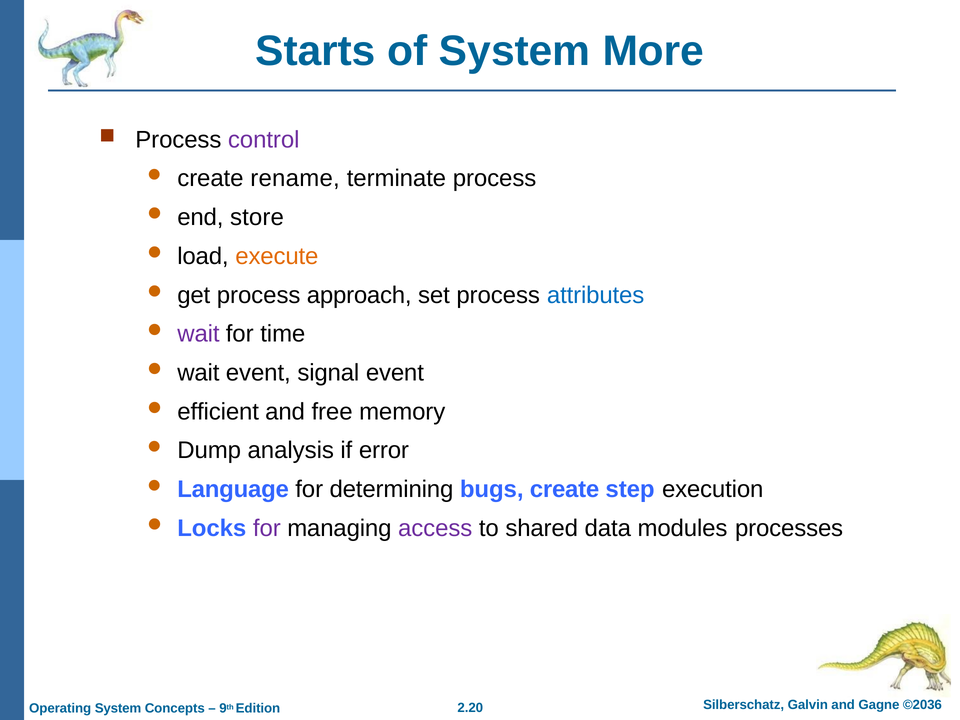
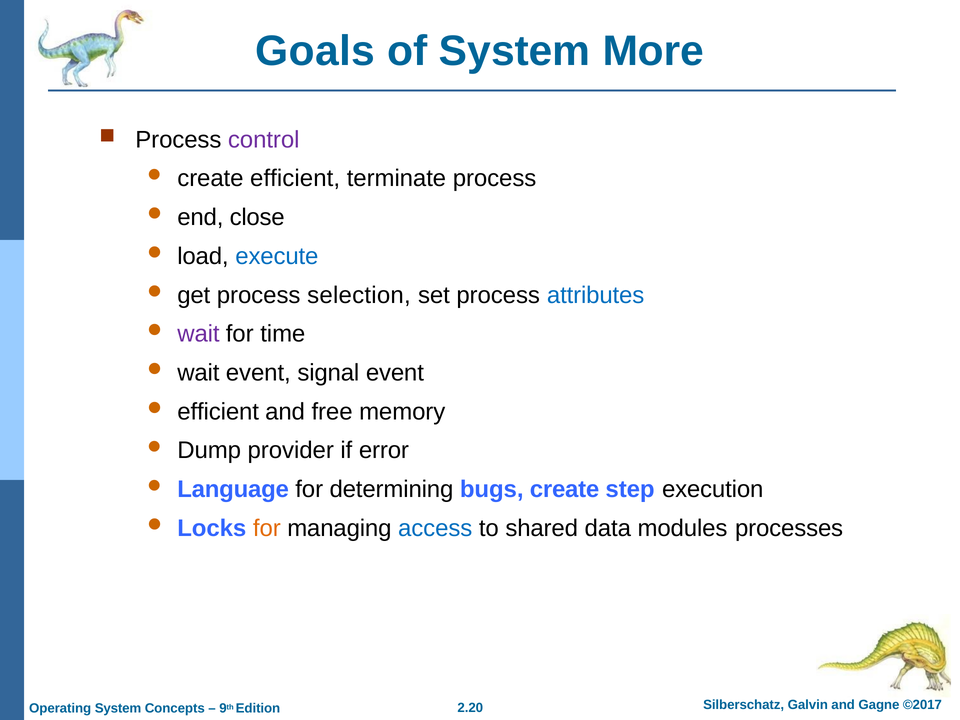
Starts: Starts -> Goals
create rename: rename -> efficient
store: store -> close
execute colour: orange -> blue
approach: approach -> selection
analysis: analysis -> provider
for at (267, 528) colour: purple -> orange
access colour: purple -> blue
©2036: ©2036 -> ©2017
